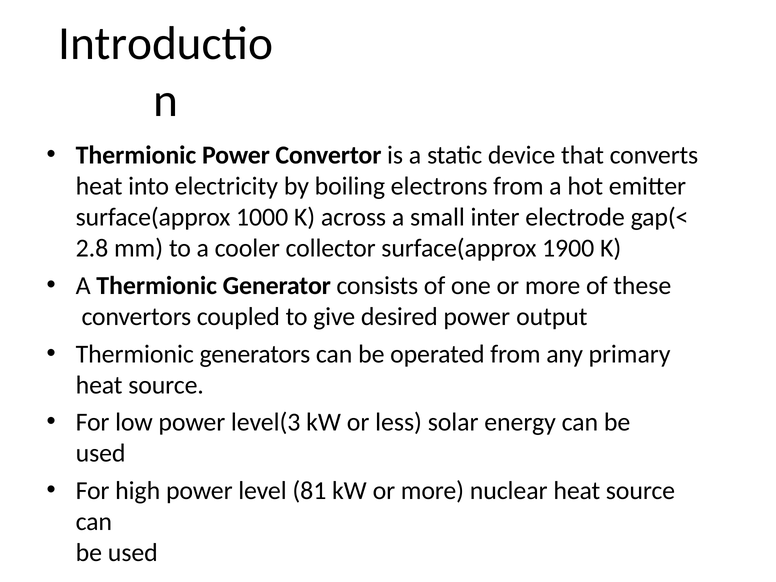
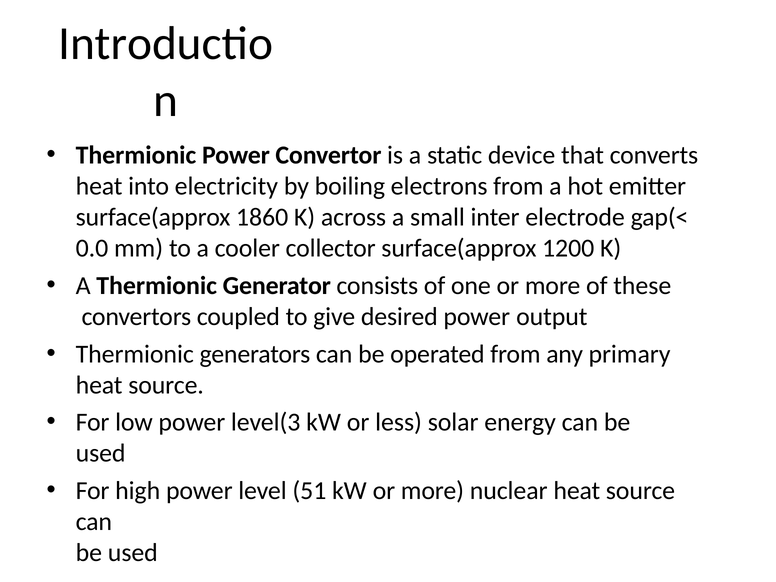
1000: 1000 -> 1860
2.8: 2.8 -> 0.0
1900: 1900 -> 1200
81: 81 -> 51
